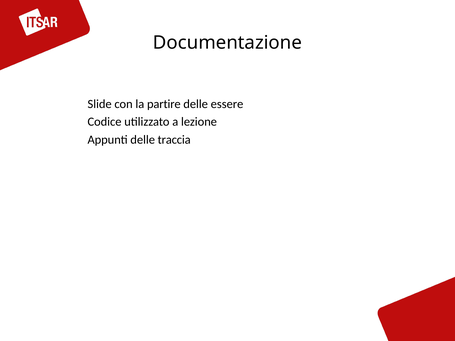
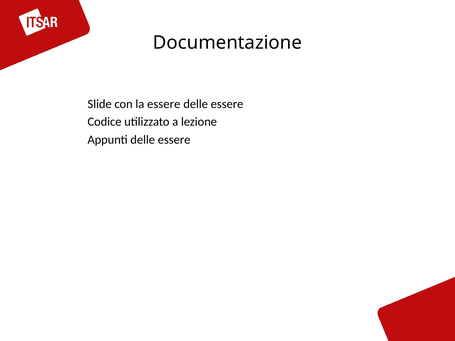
la partire: partire -> essere
Appunti delle traccia: traccia -> essere
